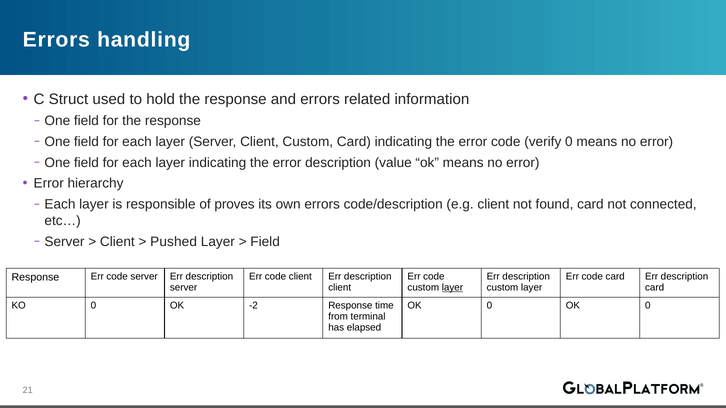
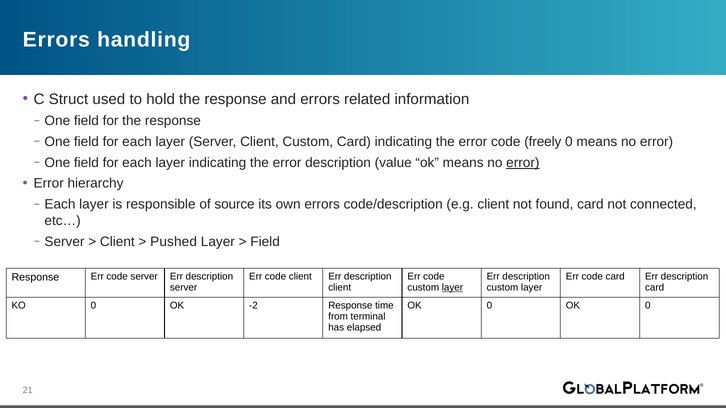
verify: verify -> freely
error at (523, 163) underline: none -> present
proves: proves -> source
